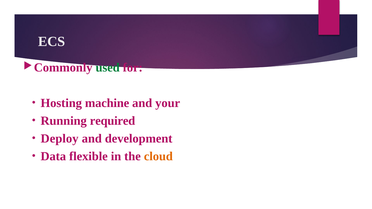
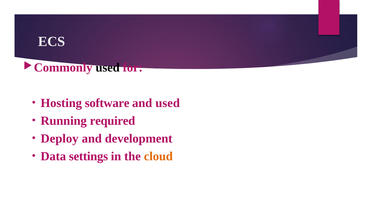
used at (108, 68) colour: green -> black
machine: machine -> software
and your: your -> used
flexible: flexible -> settings
